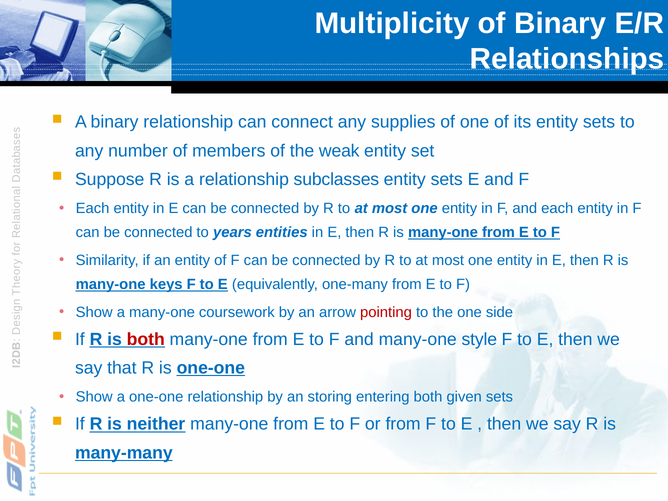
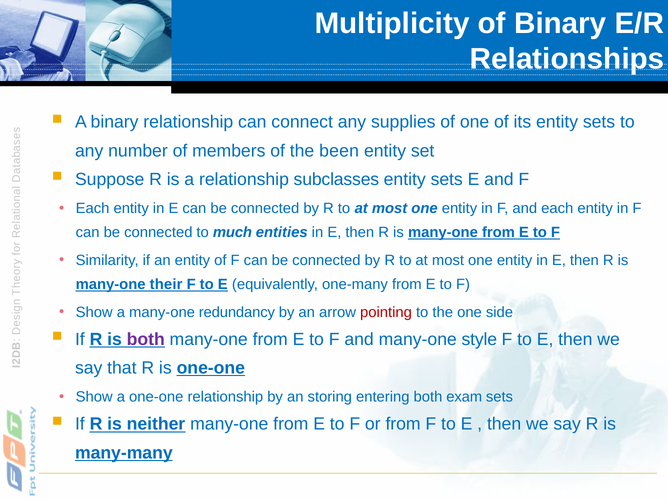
weak: weak -> been
years: years -> much
keys: keys -> their
coursework: coursework -> redundancy
both at (146, 339) colour: red -> purple
given: given -> exam
